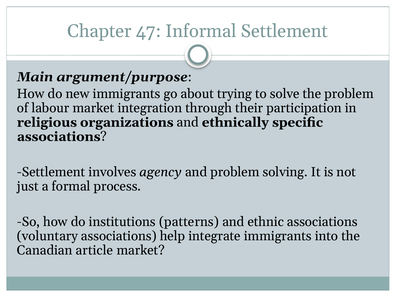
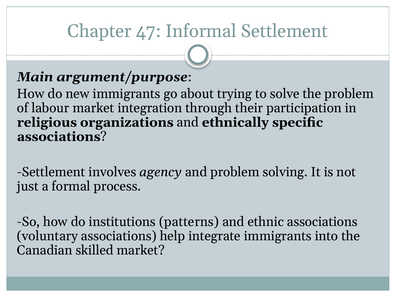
article: article -> skilled
